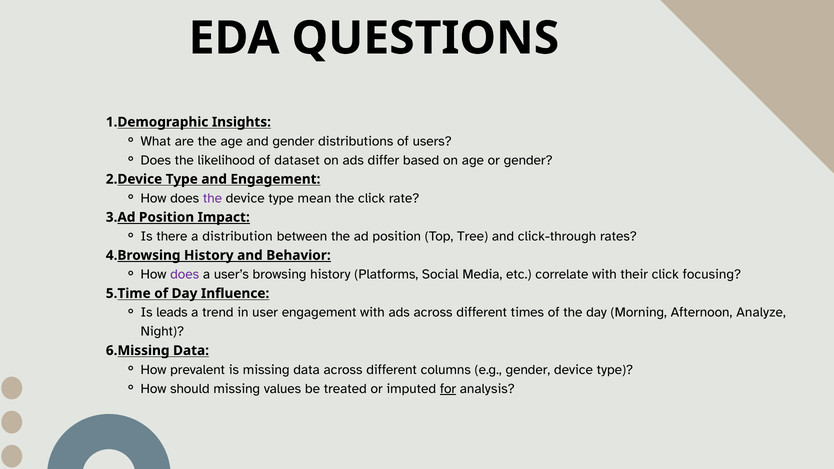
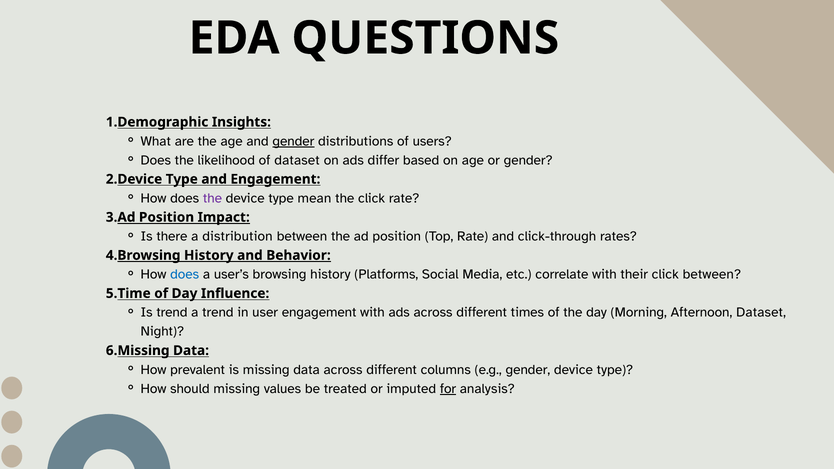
gender at (293, 141) underline: none -> present
Top Tree: Tree -> Rate
does at (185, 274) colour: purple -> blue
click focusing: focusing -> between
Is leads: leads -> trend
Afternoon Analyze: Analyze -> Dataset
